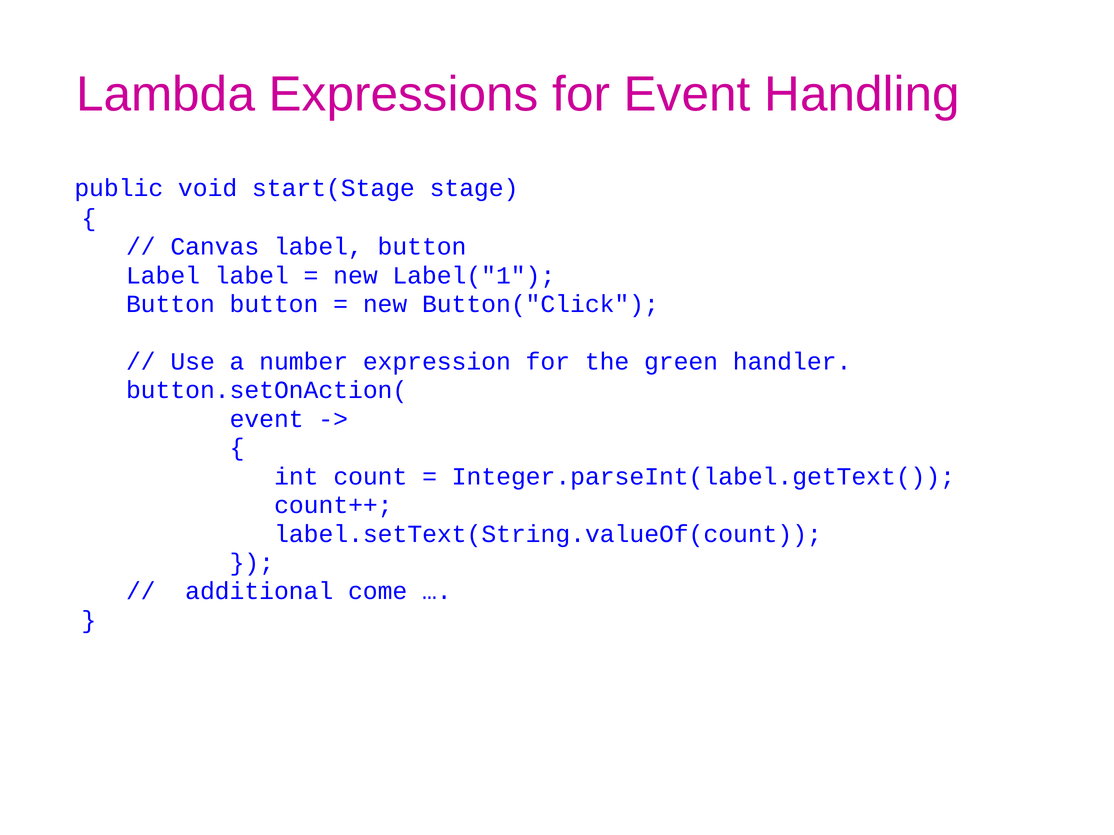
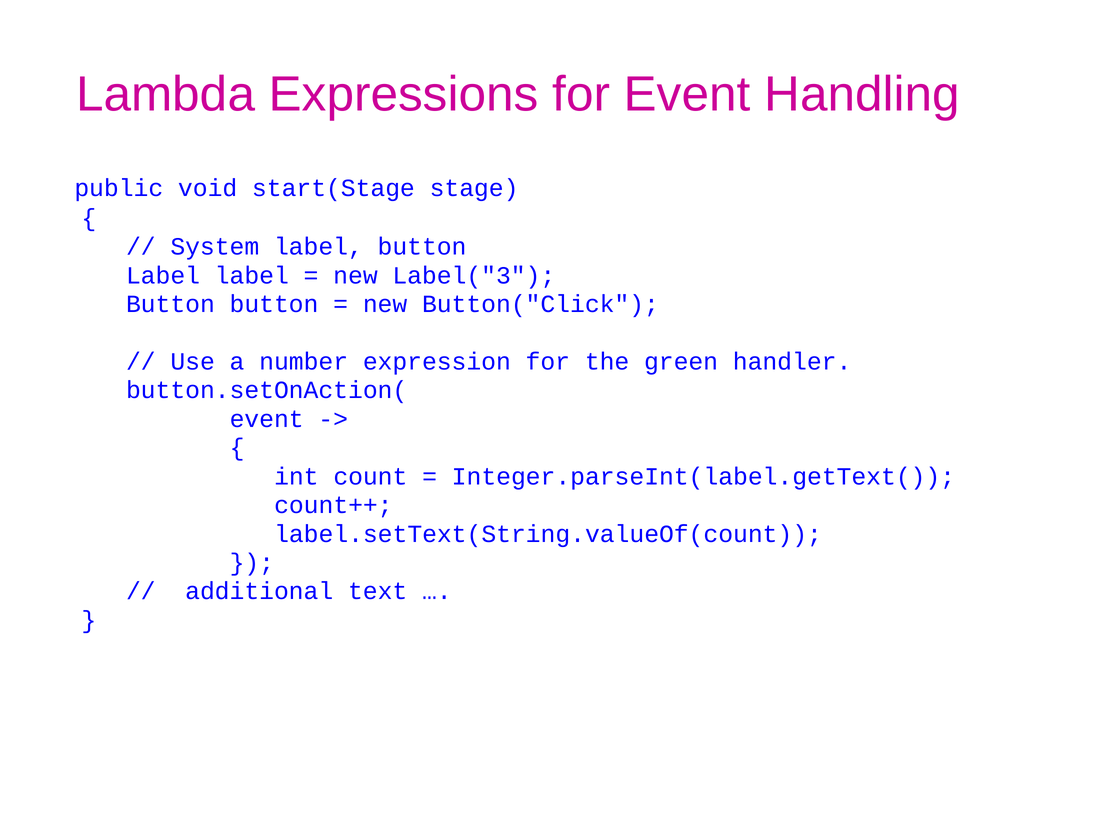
Canvas: Canvas -> System
Label("1: Label("1 -> Label("3
come: come -> text
